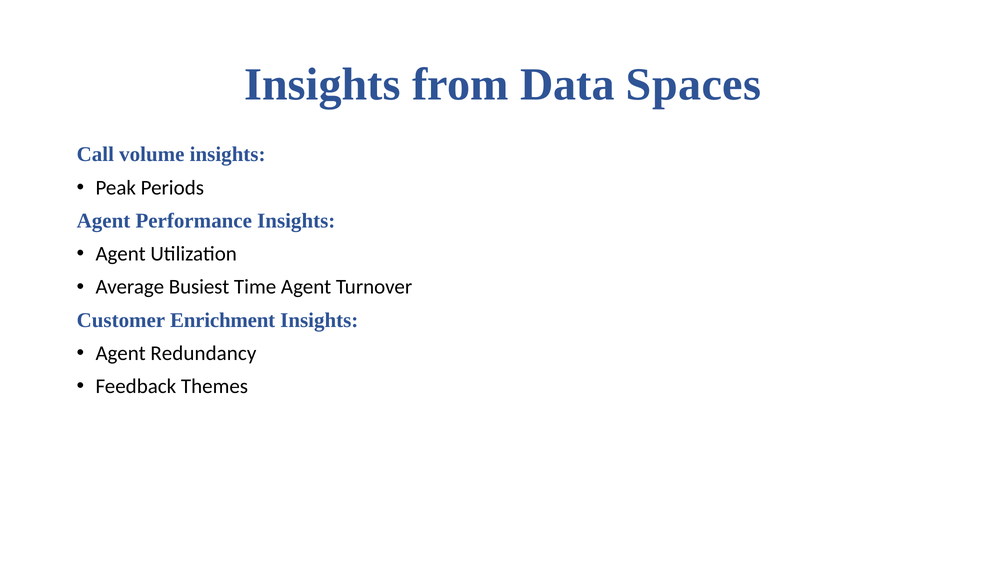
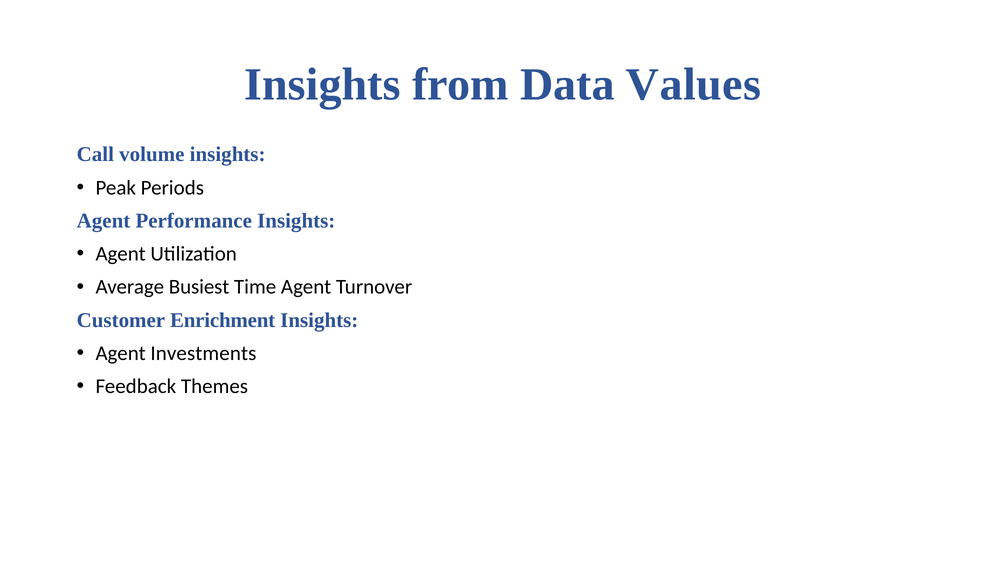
Spaces: Spaces -> Values
Redundancy: Redundancy -> Investments
